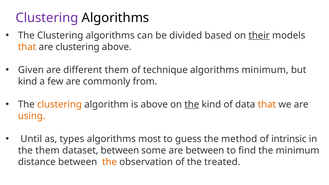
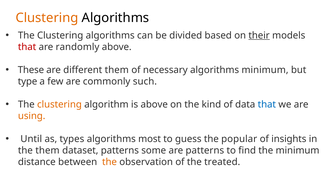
Clustering at (47, 18) colour: purple -> orange
that at (27, 47) colour: orange -> red
are clustering: clustering -> randomly
Given: Given -> These
technique: technique -> necessary
kind at (28, 81): kind -> type
from: from -> such
the at (192, 105) underline: present -> none
that at (267, 105) colour: orange -> blue
method: method -> popular
intrinsic: intrinsic -> insights
dataset between: between -> patterns
are between: between -> patterns
